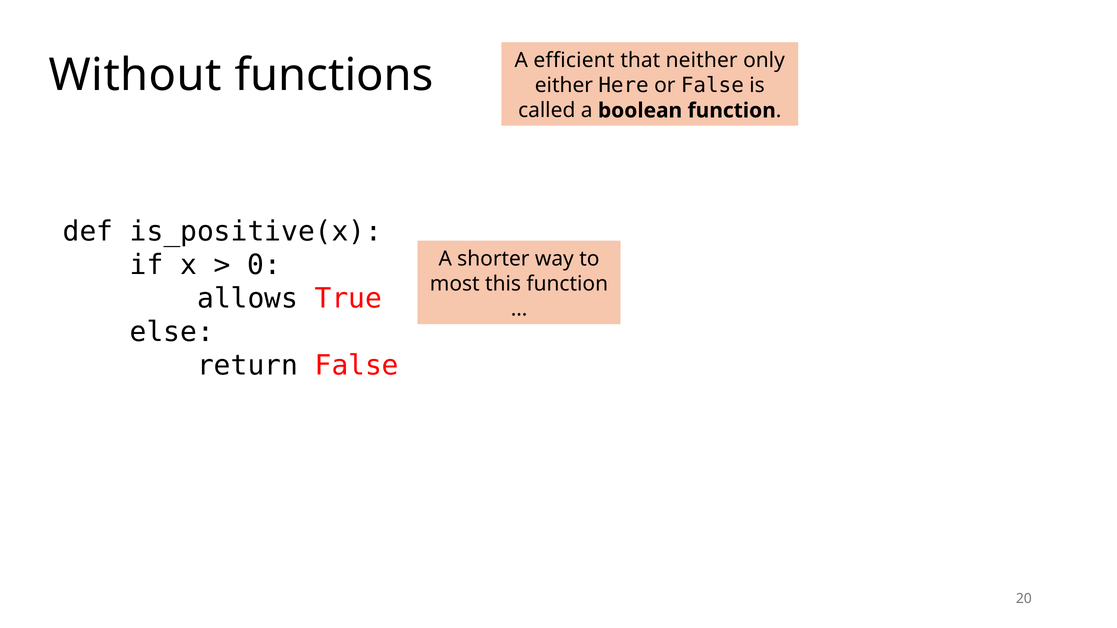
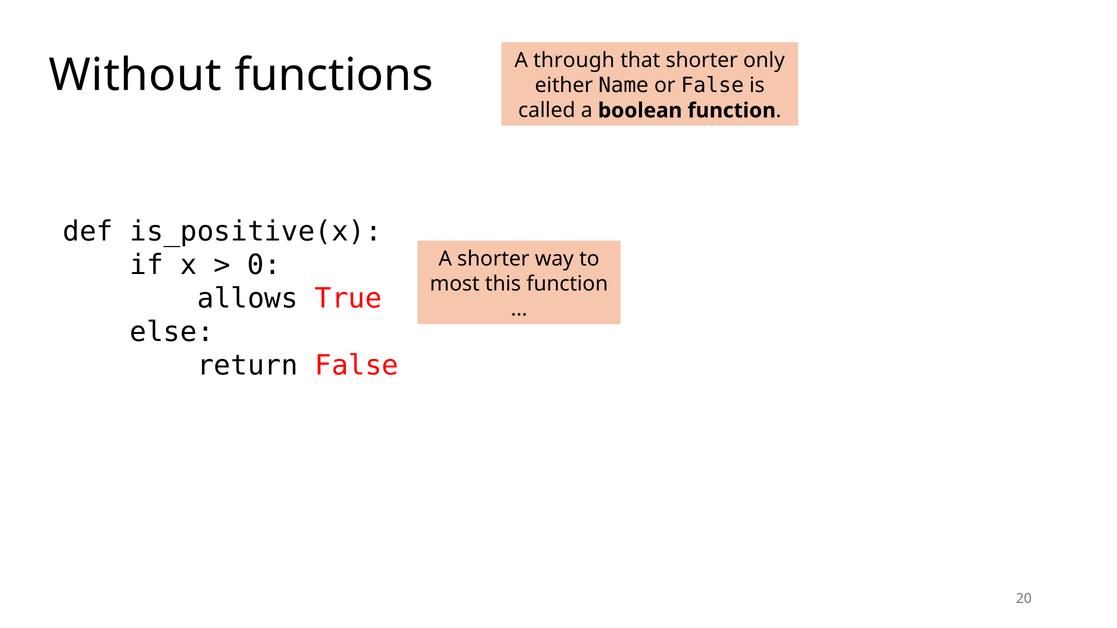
efficient: efficient -> through
that neither: neither -> shorter
Here: Here -> Name
